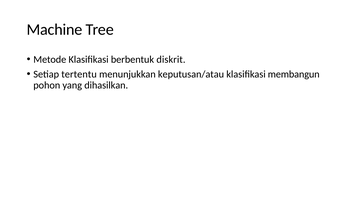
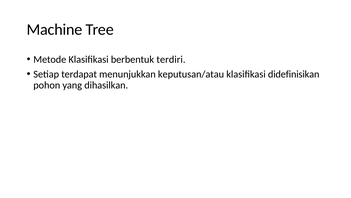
diskrit: diskrit -> terdiri
tertentu: tertentu -> terdapat
membangun: membangun -> didefinisikan
